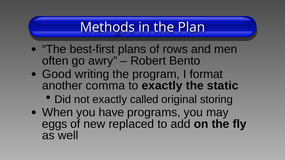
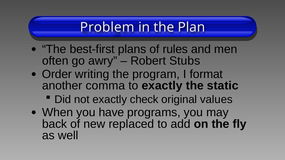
Methods: Methods -> Problem
rows: rows -> rules
Bento: Bento -> Stubs
Good: Good -> Order
called: called -> check
storing: storing -> values
eggs: eggs -> back
